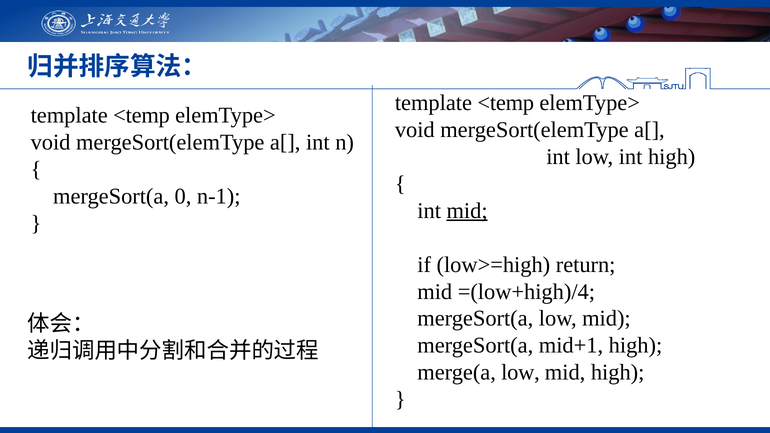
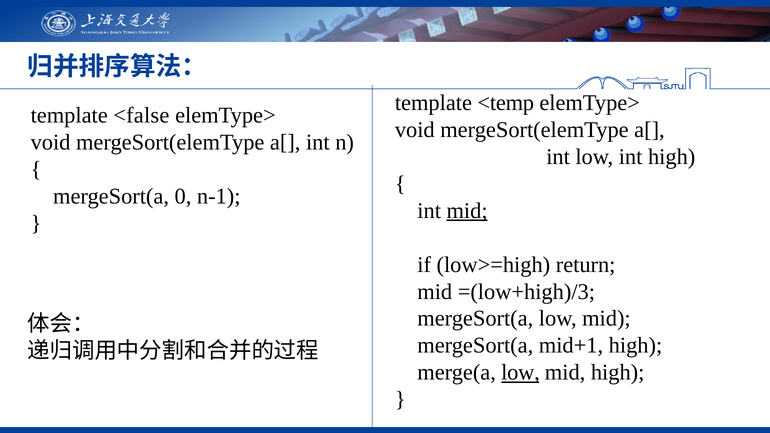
<temp at (142, 115): <temp -> <false
=(low+high)/4: =(low+high)/4 -> =(low+high)/3
low at (520, 373) underline: none -> present
